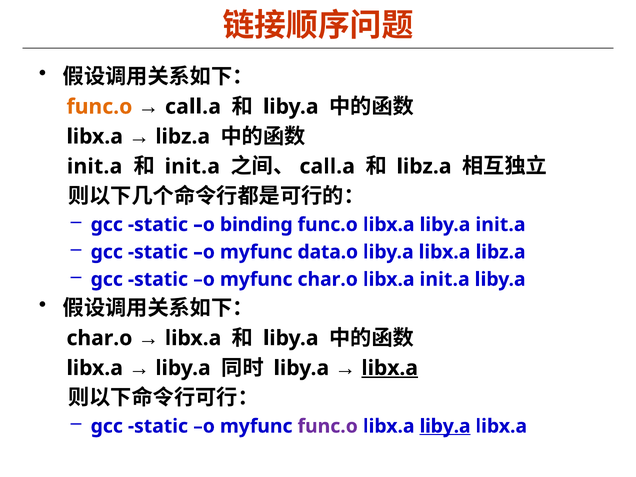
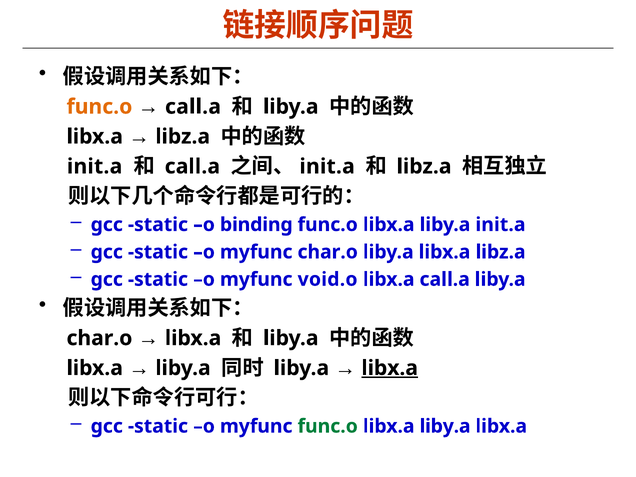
init.a at (192, 166): init.a -> call.a
call.a at (327, 166): call.a -> init.a
myfunc data.o: data.o -> char.o
myfunc char.o: char.o -> void.o
libx.a init.a: init.a -> call.a
func.o at (328, 426) colour: purple -> green
liby.a at (445, 426) underline: present -> none
